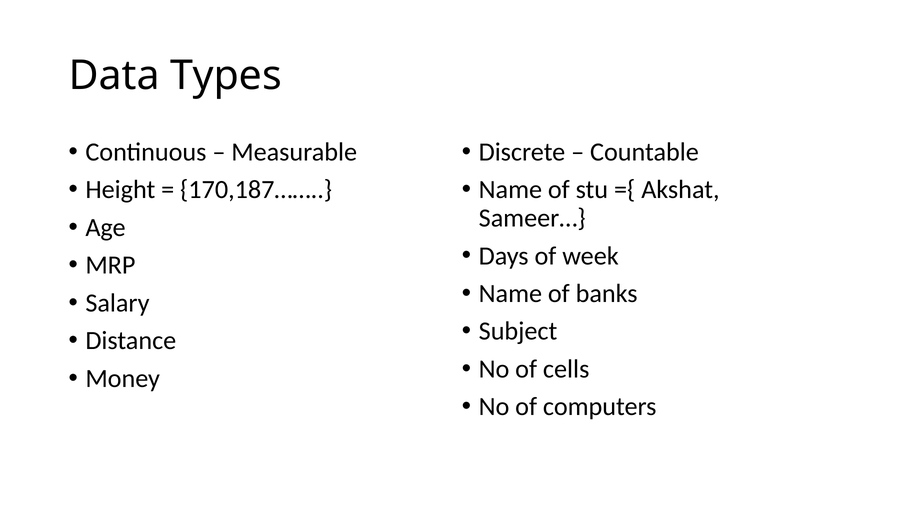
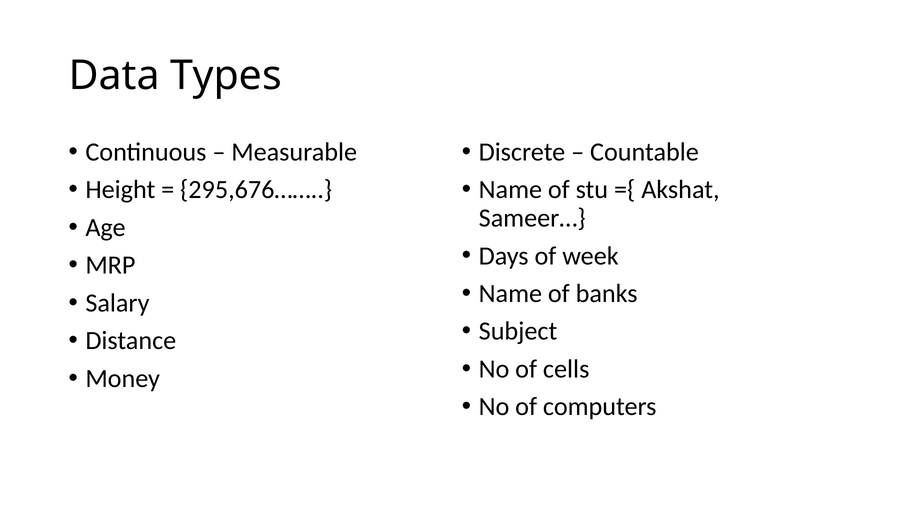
170,187……: 170,187…… -> 295,676……
